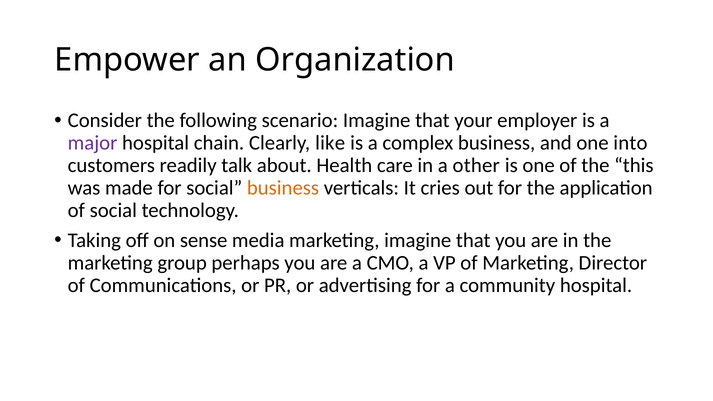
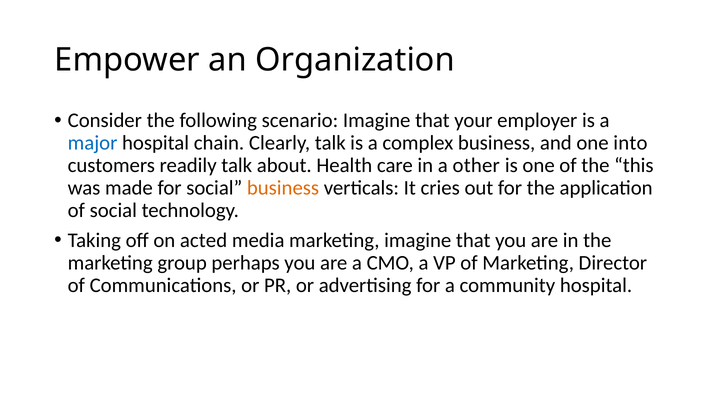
major colour: purple -> blue
Clearly like: like -> talk
sense: sense -> acted
